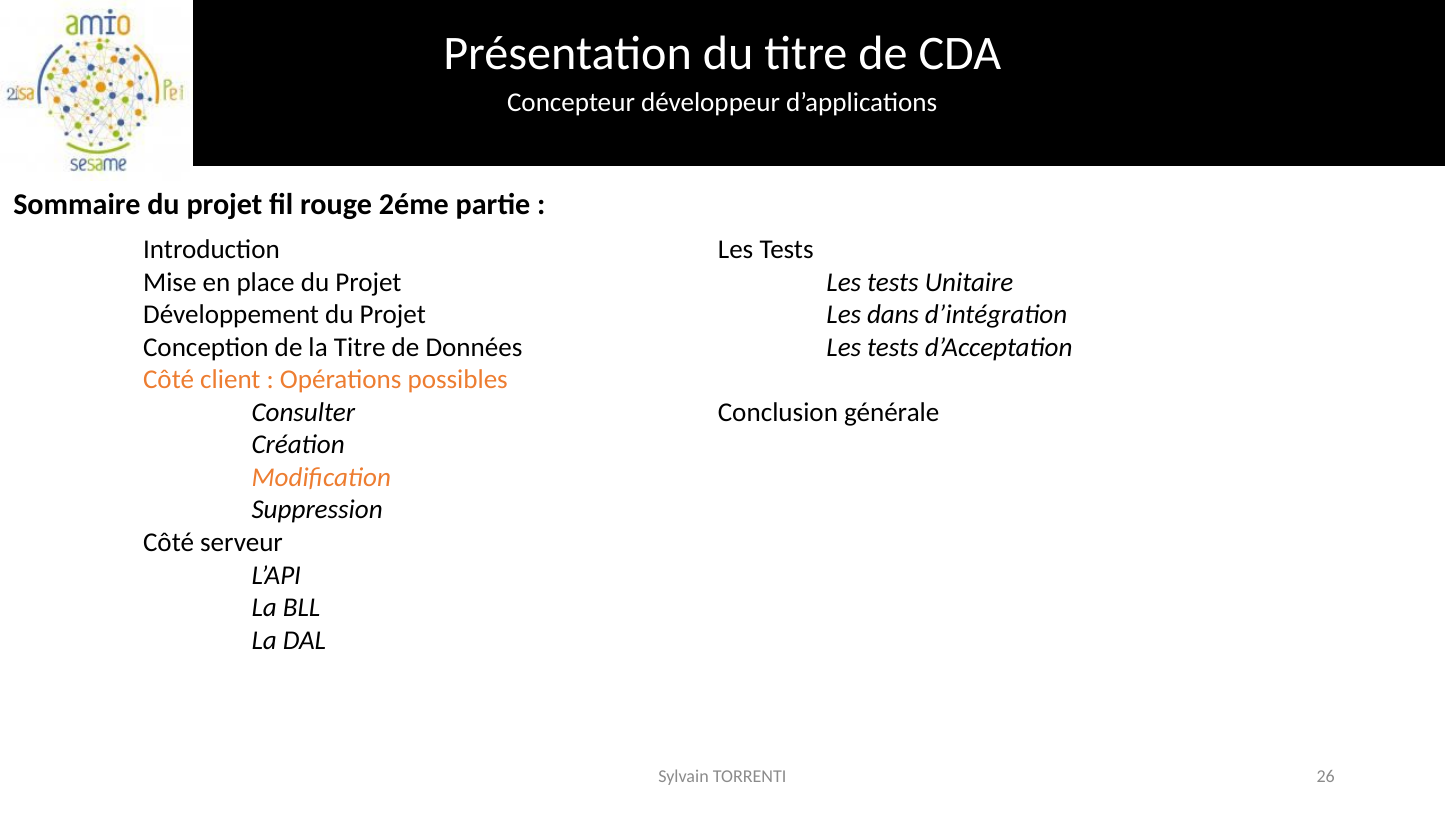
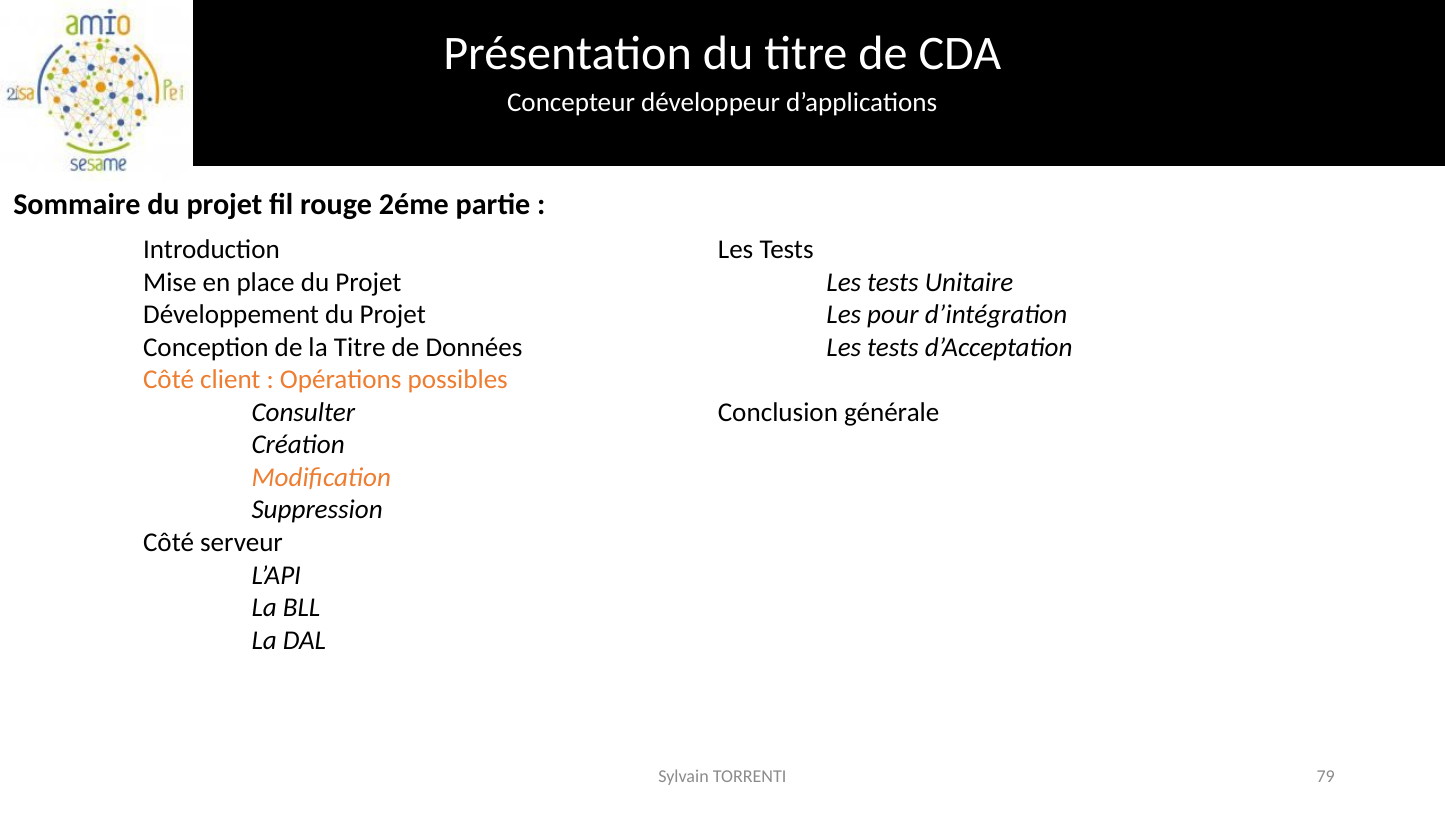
dans: dans -> pour
26: 26 -> 79
